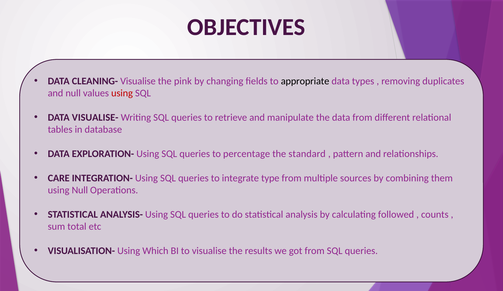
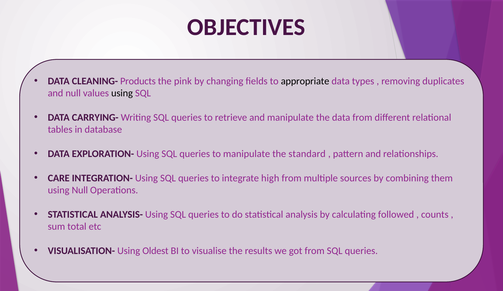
CLEANING- Visualise: Visualise -> Products
using at (122, 93) colour: red -> black
VISUALISE-: VISUALISE- -> CARRYING-
to percentage: percentage -> manipulate
type: type -> high
Which: Which -> Oldest
